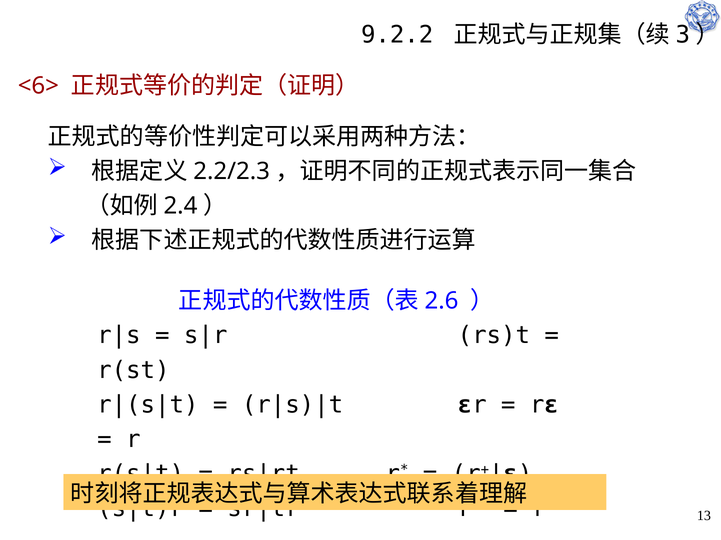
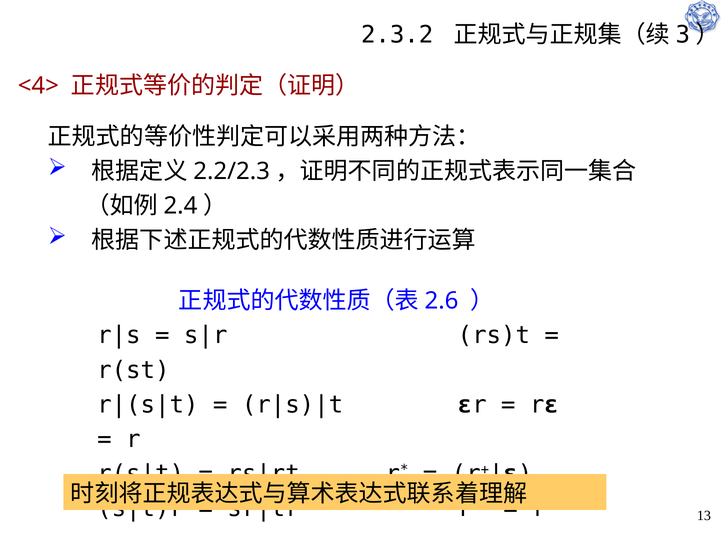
9.2.2: 9.2.2 -> 2.3.2
<6>: <6> -> <4>
